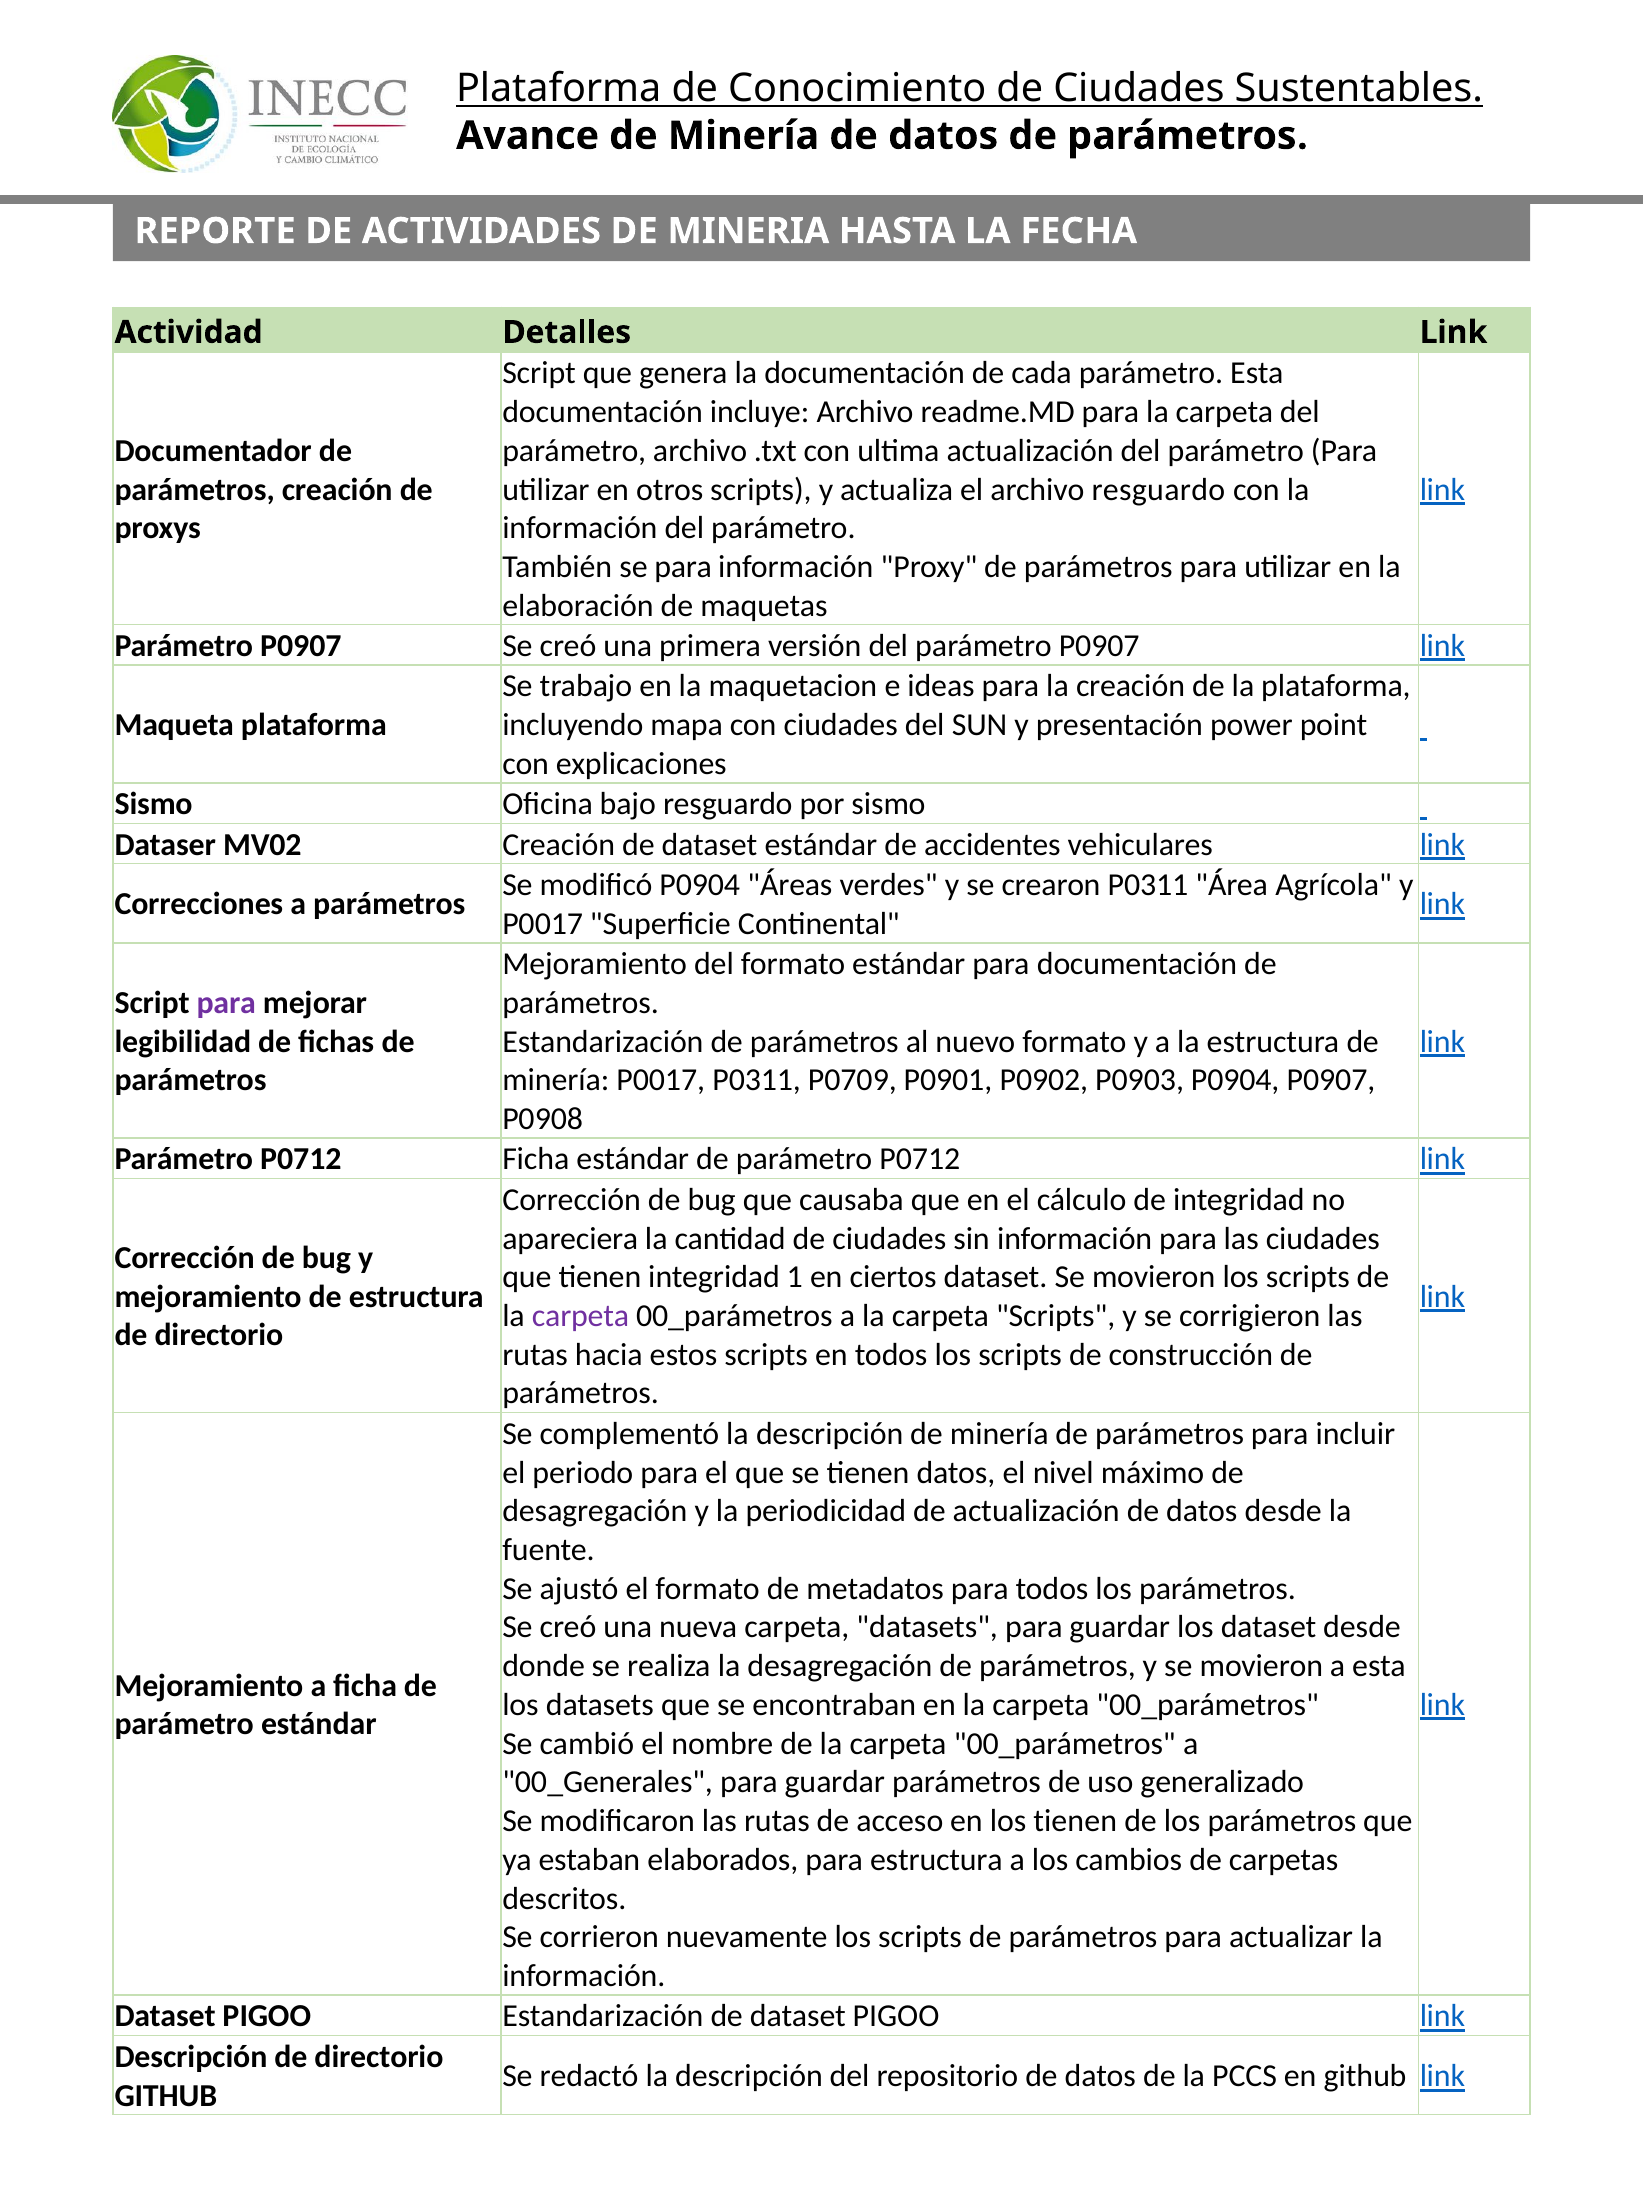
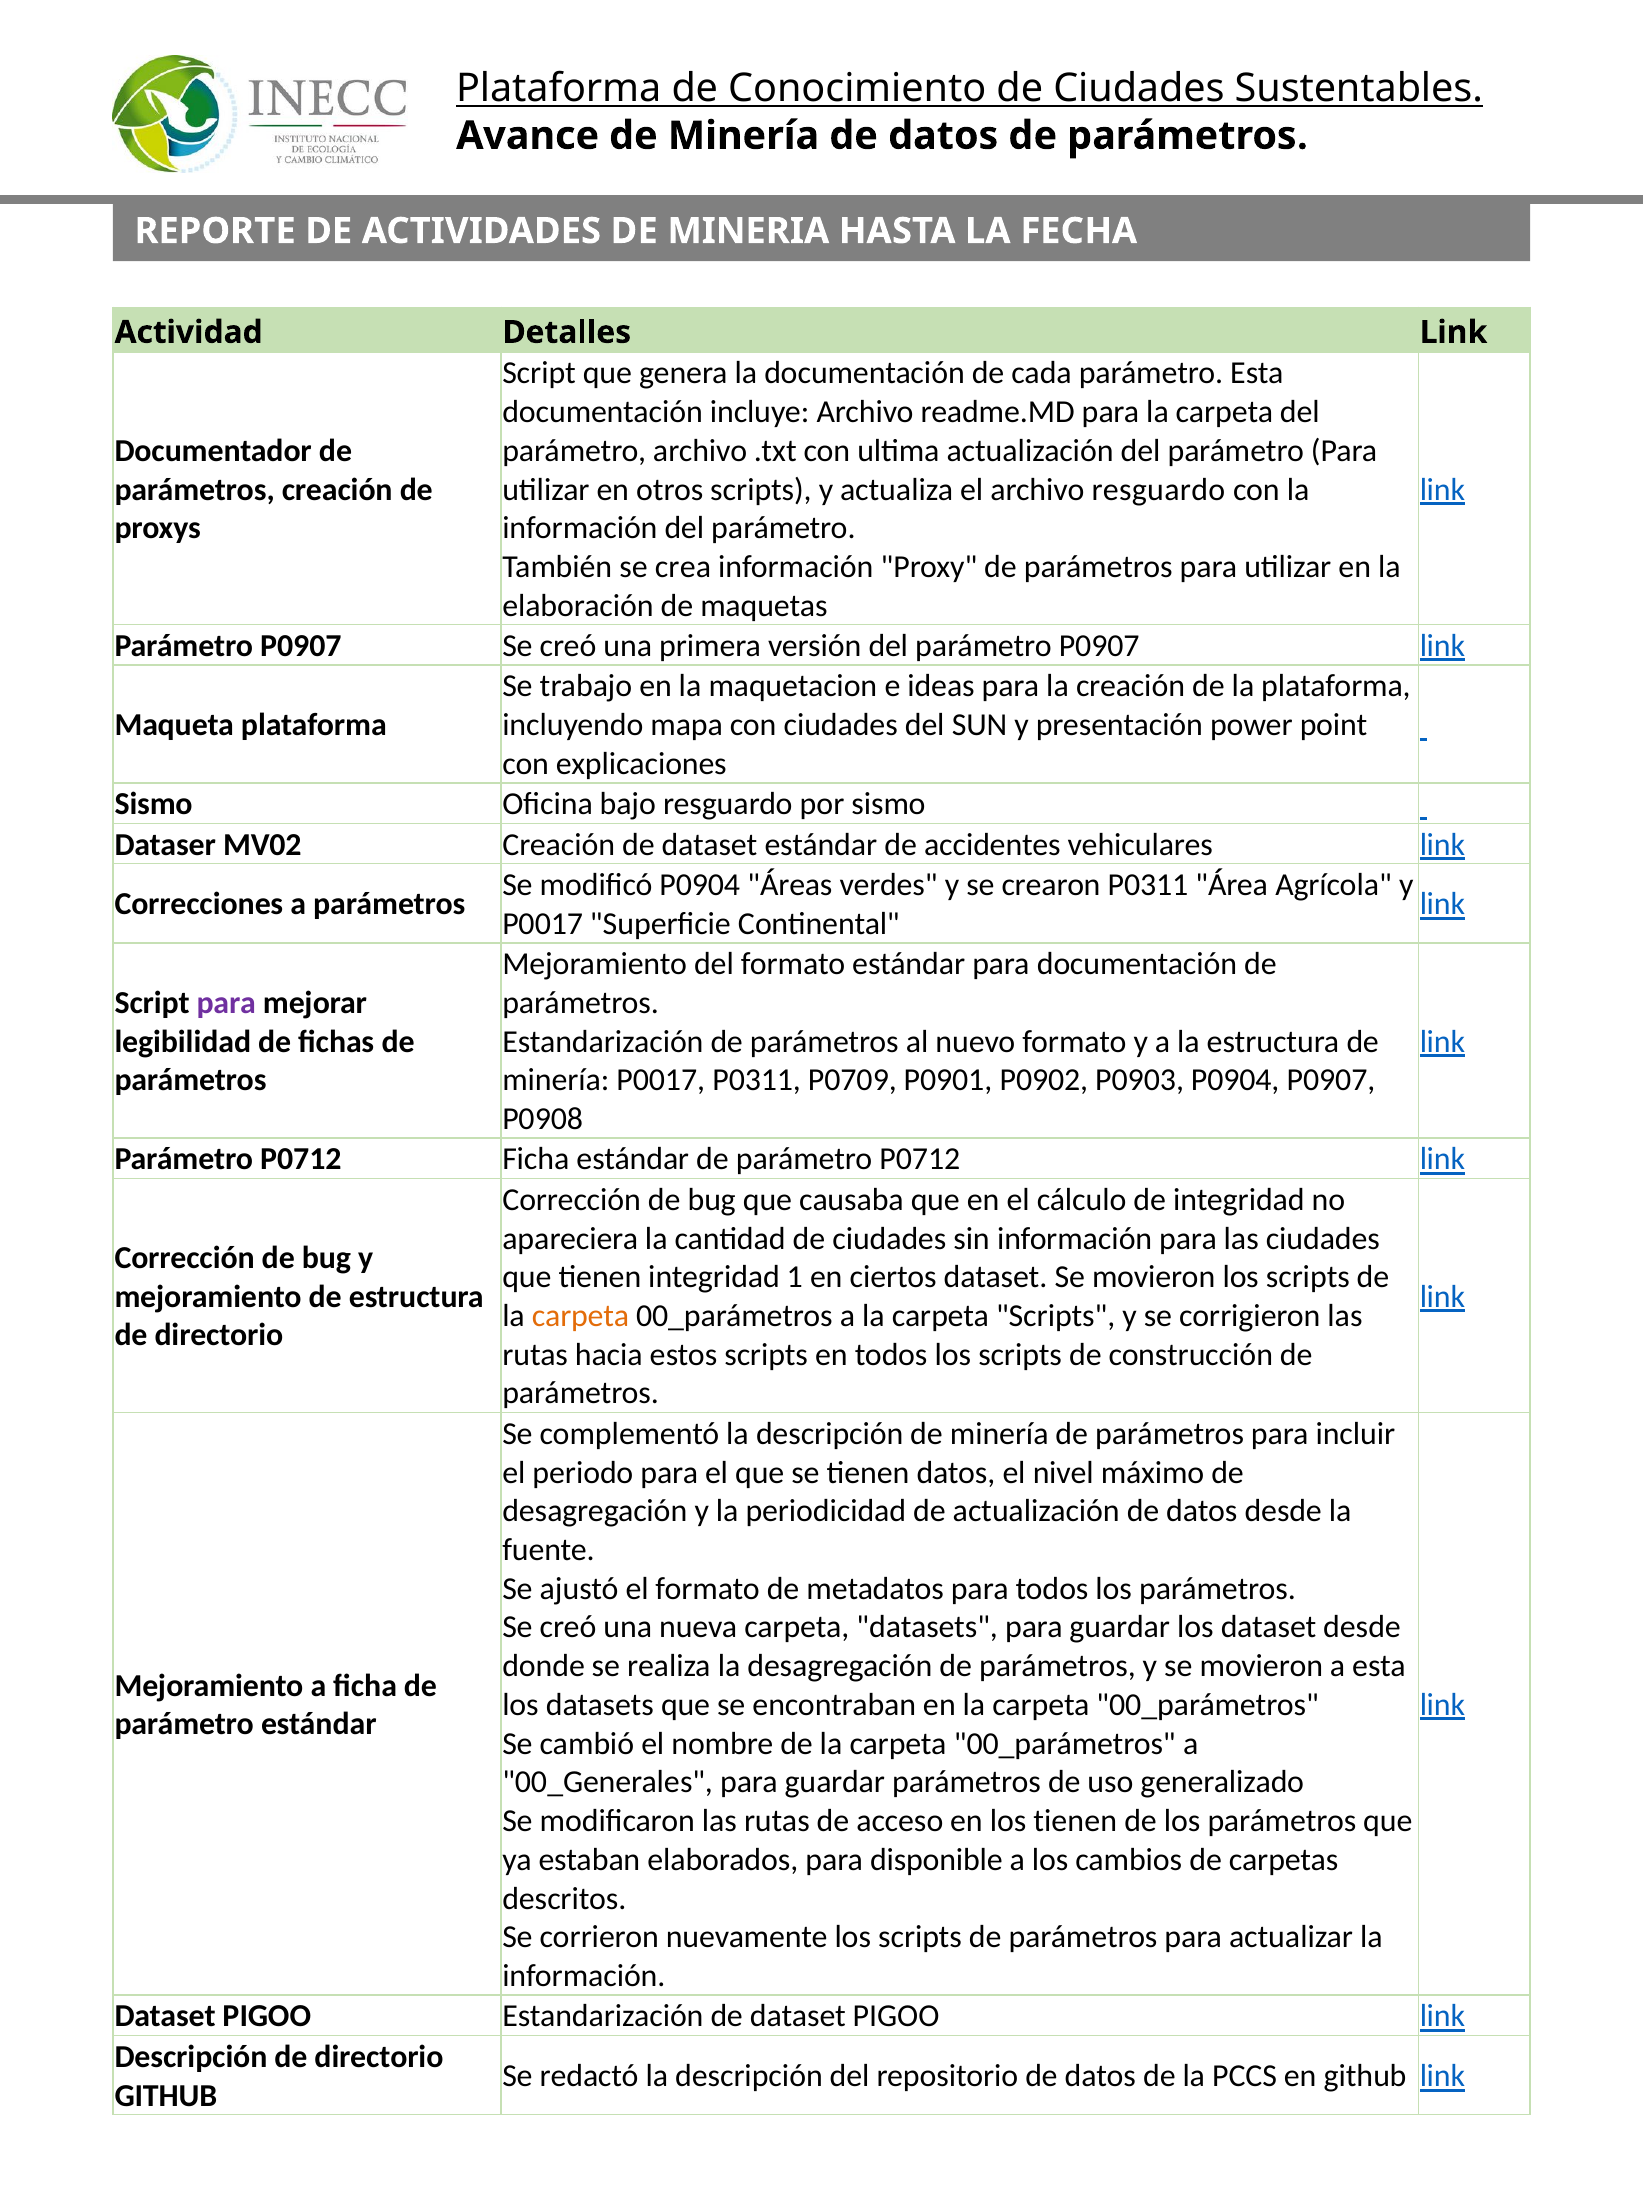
se para: para -> crea
carpeta at (581, 1316) colour: purple -> orange
para estructura: estructura -> disponible
